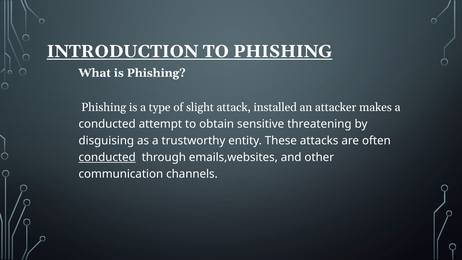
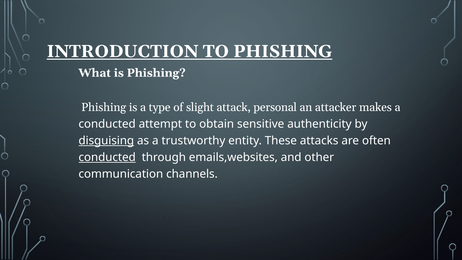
installed: installed -> personal
threatening: threatening -> authenticity
disguising underline: none -> present
